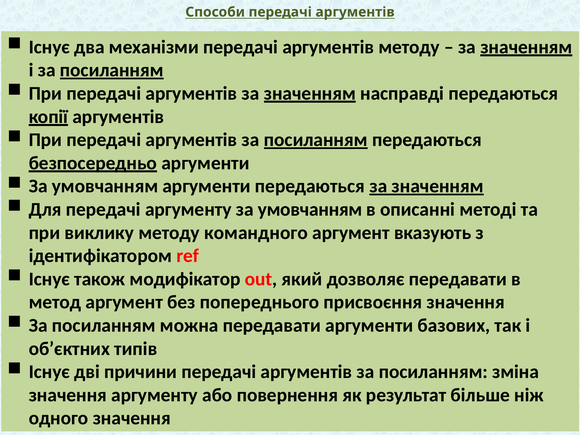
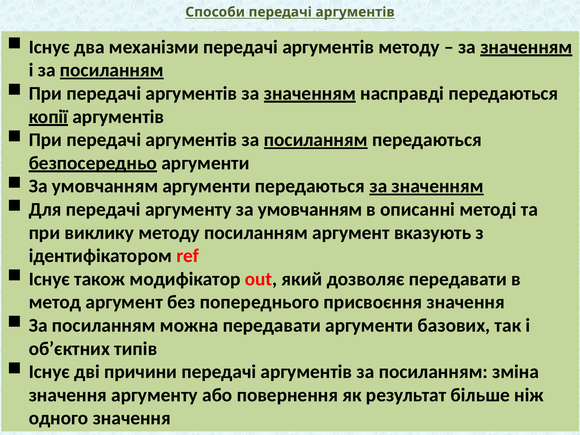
методу командного: командного -> посиланням
